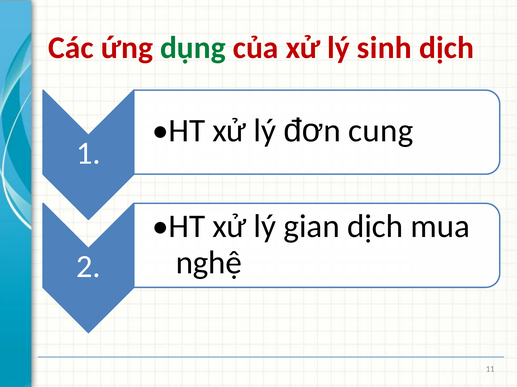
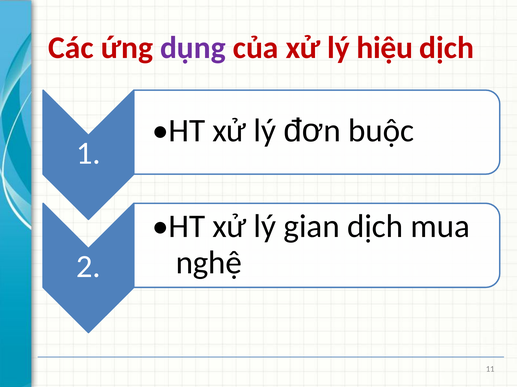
dụng colour: green -> purple
sinh: sinh -> hiệu
cung: cung -> buộc
